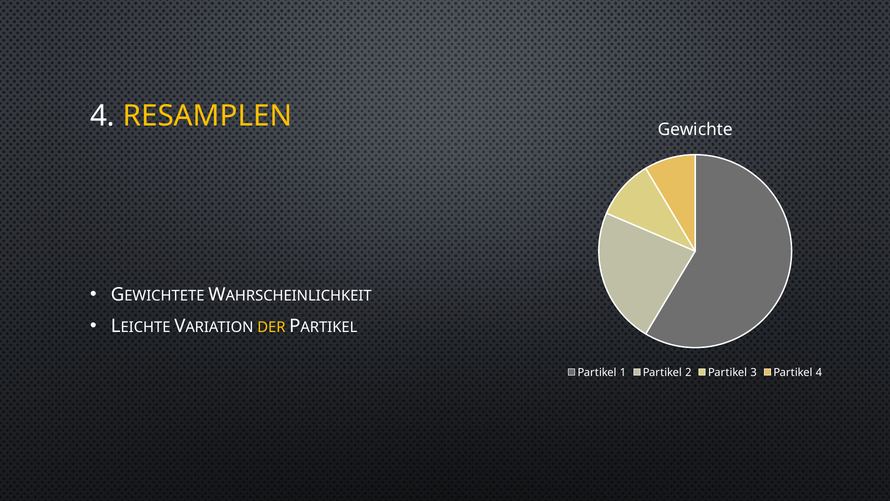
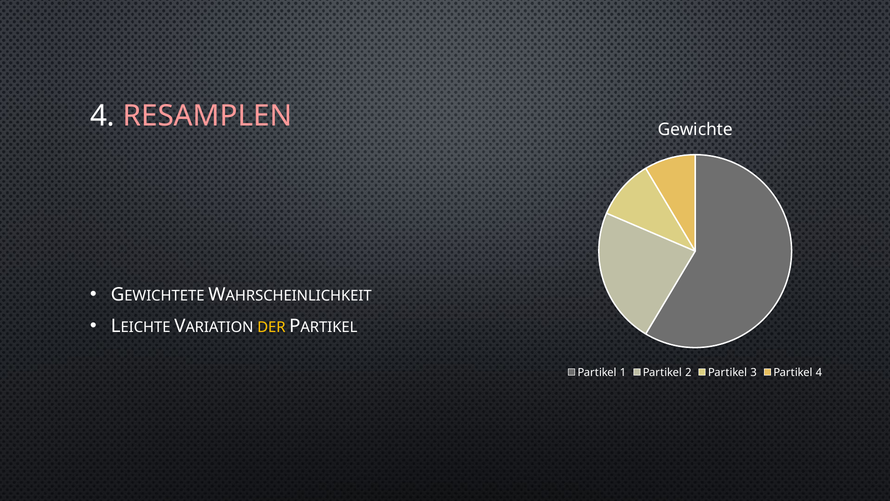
RESAMPLEN colour: yellow -> pink
